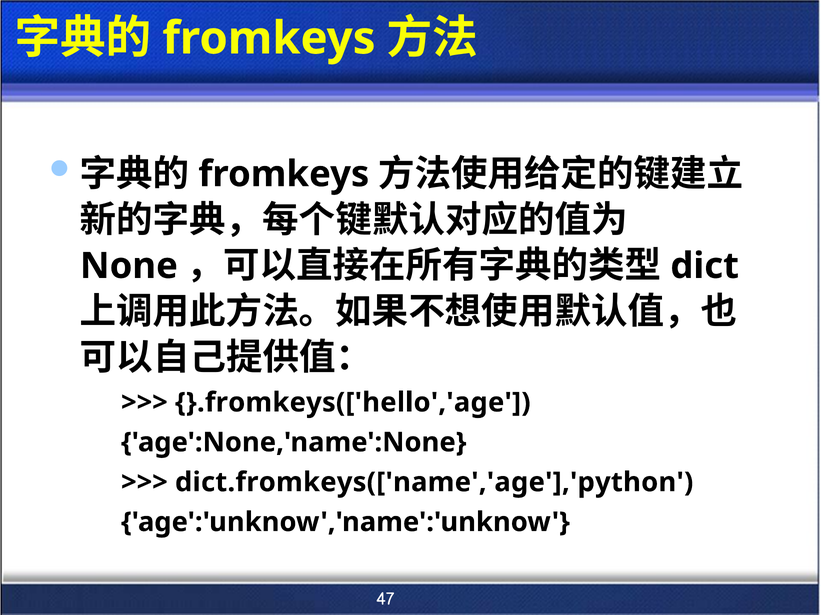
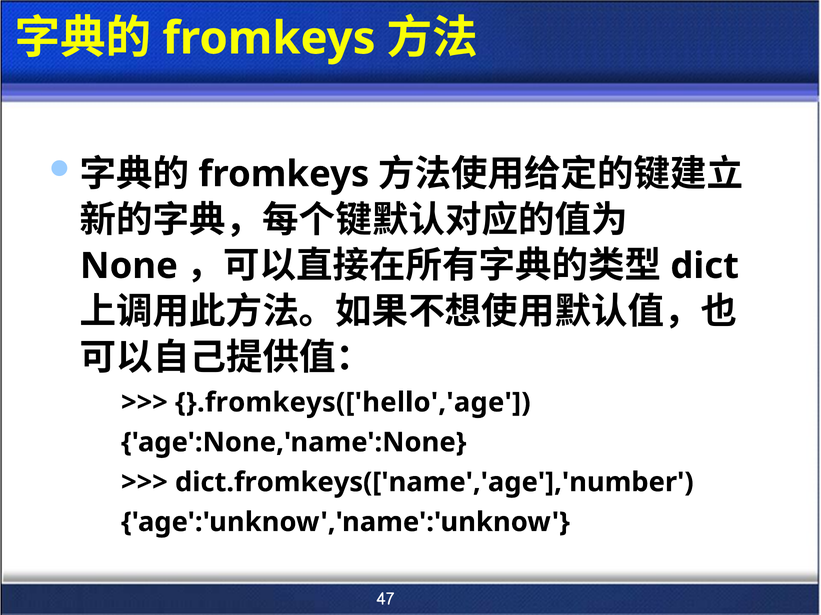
dict.fromkeys(['name','age'],'python: dict.fromkeys(['name','age'],'python -> dict.fromkeys(['name','age'],'number
